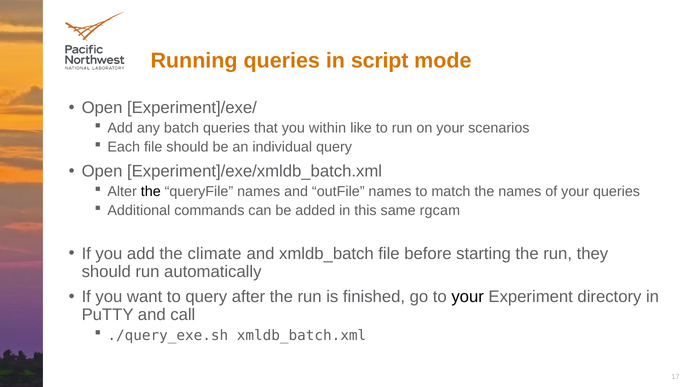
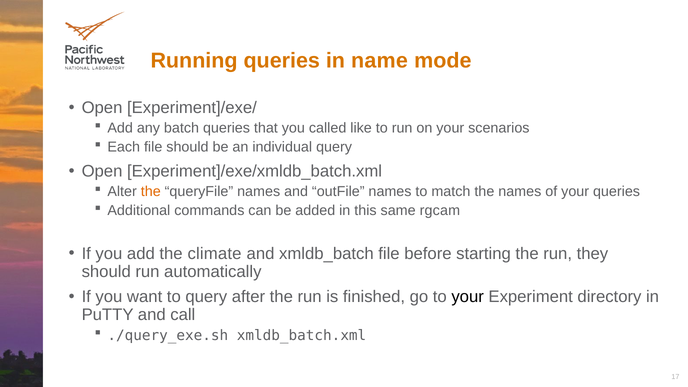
script: script -> name
within: within -> called
the at (151, 192) colour: black -> orange
